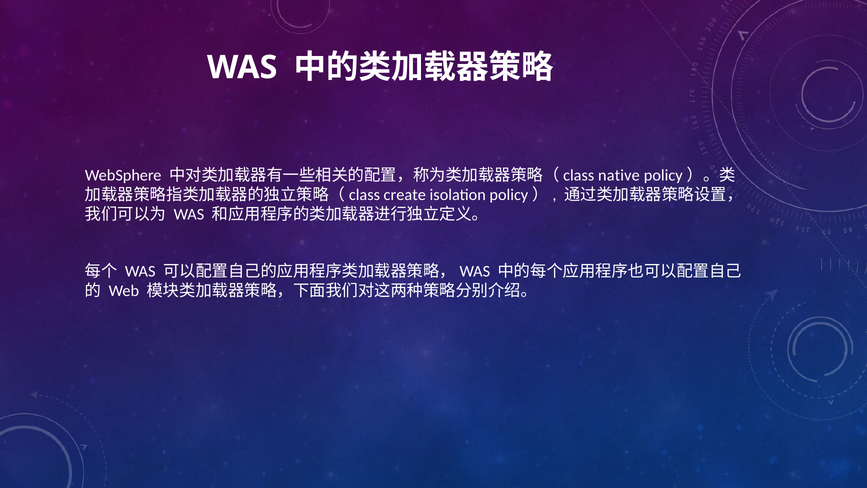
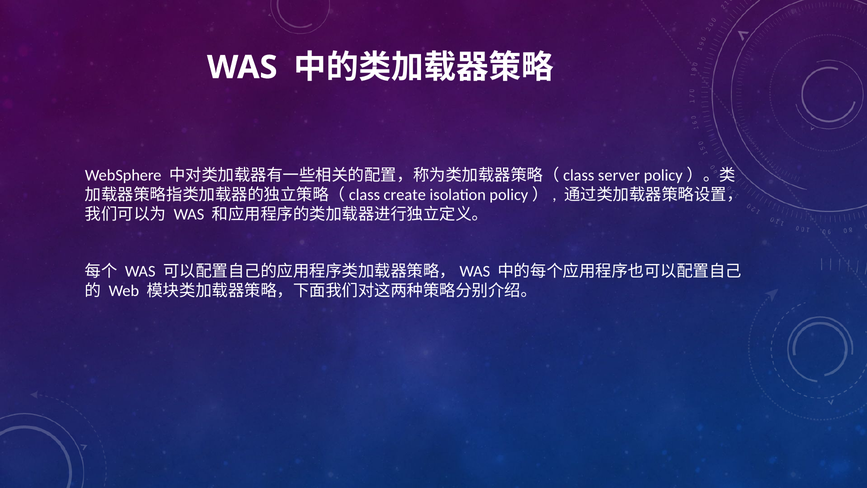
native: native -> server
